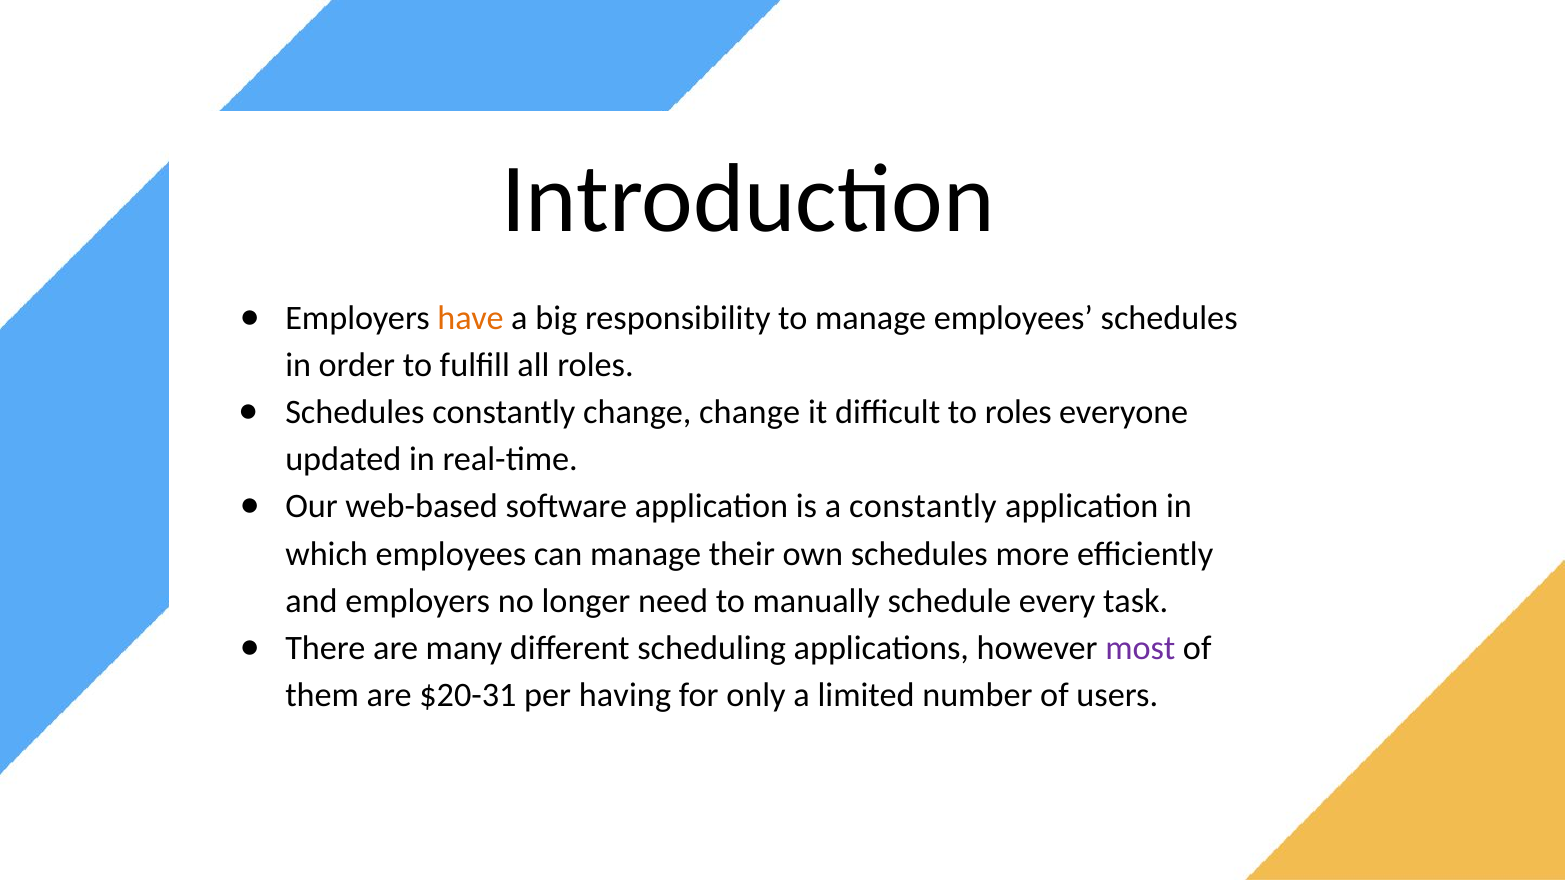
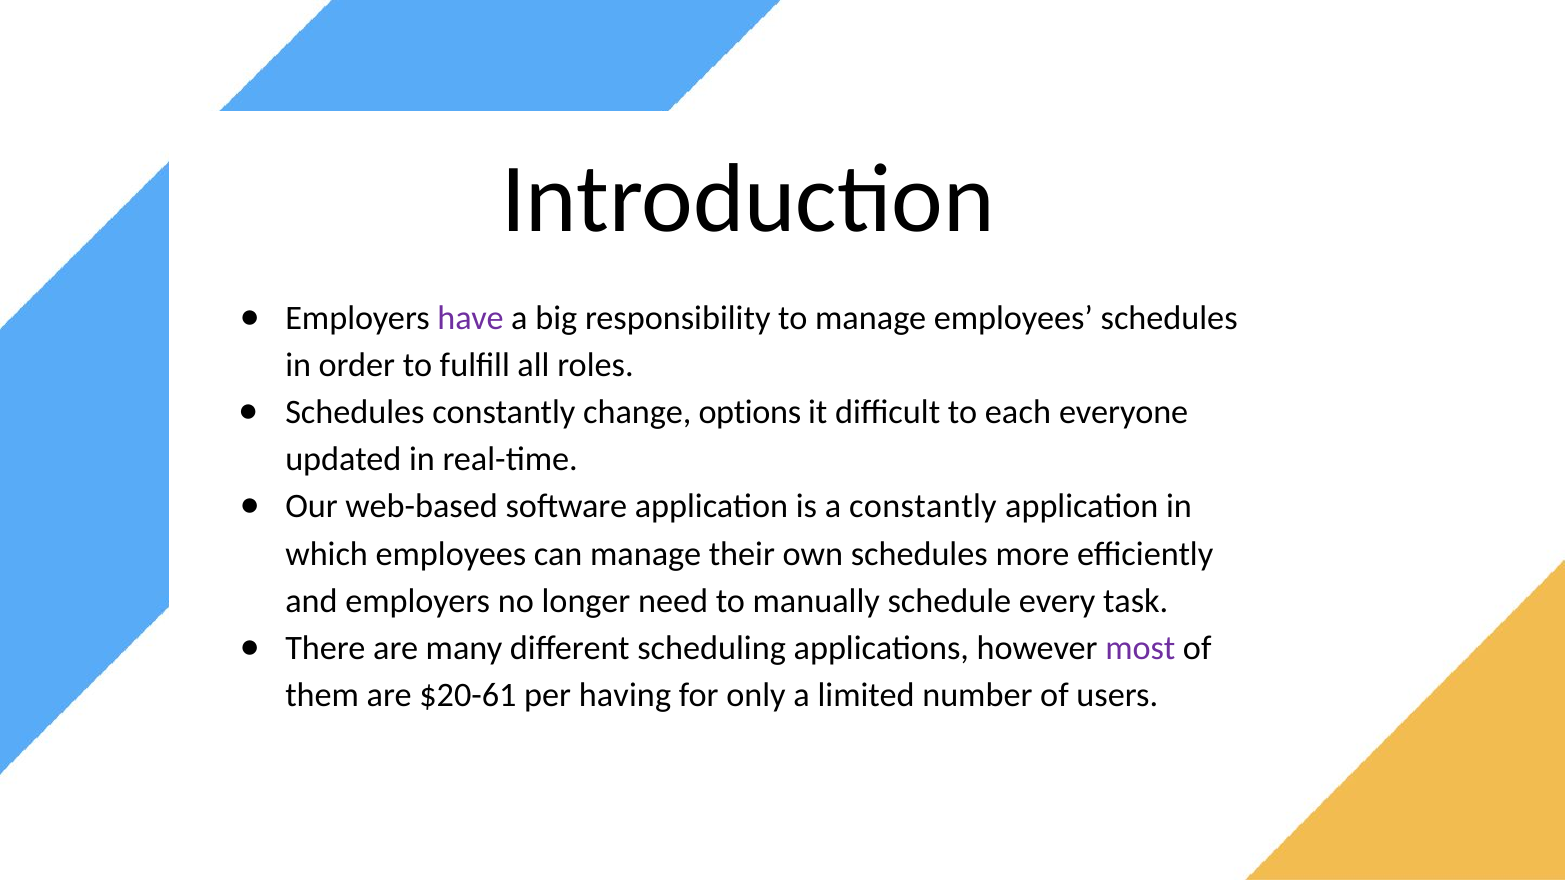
have colour: orange -> purple
change change: change -> options
to roles: roles -> each
$20-31: $20-31 -> $20-61
